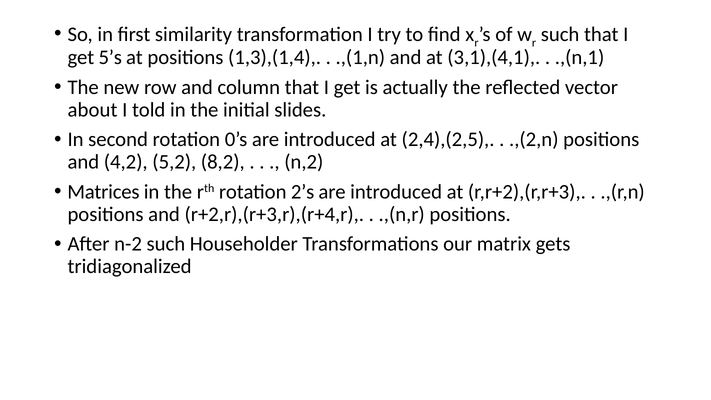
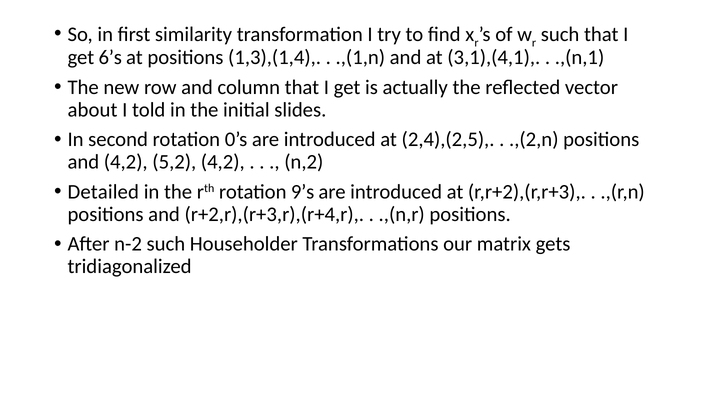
5’s: 5’s -> 6’s
5,2 8,2: 8,2 -> 4,2
Matrices: Matrices -> Detailed
2’s: 2’s -> 9’s
